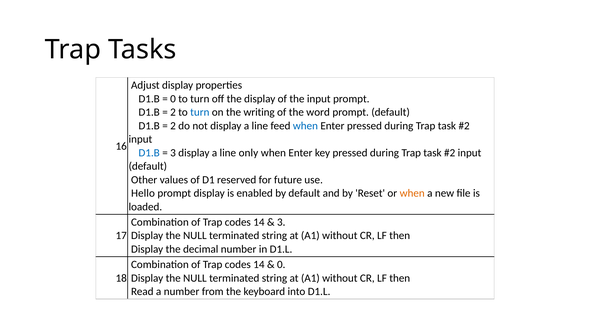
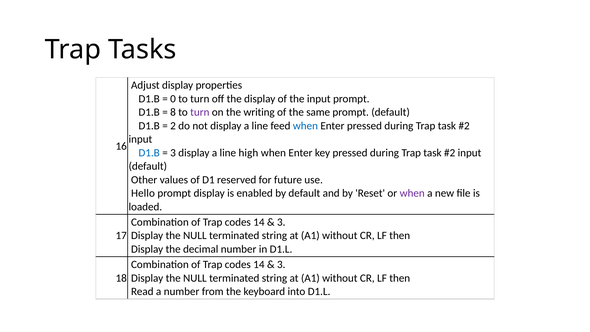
2 at (173, 112): 2 -> 8
turn at (200, 112) colour: blue -> purple
word: word -> same
only: only -> high
when at (412, 193) colour: orange -> purple
0 at (281, 264): 0 -> 3
